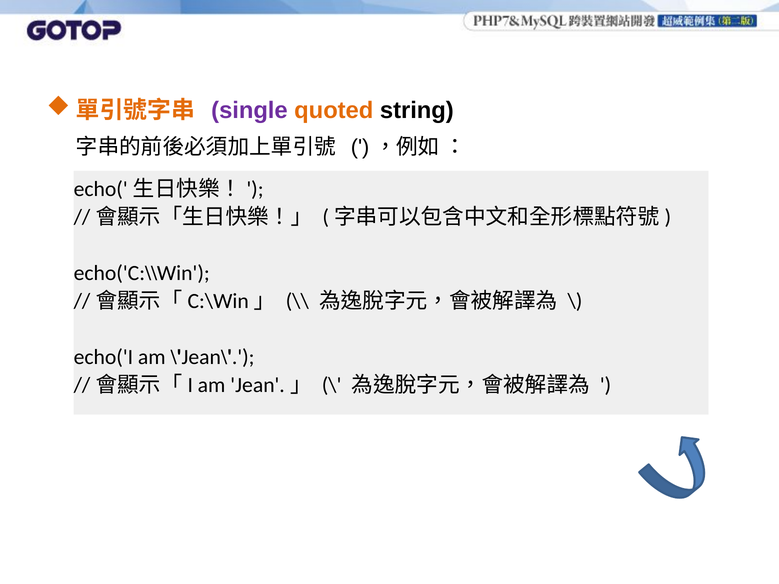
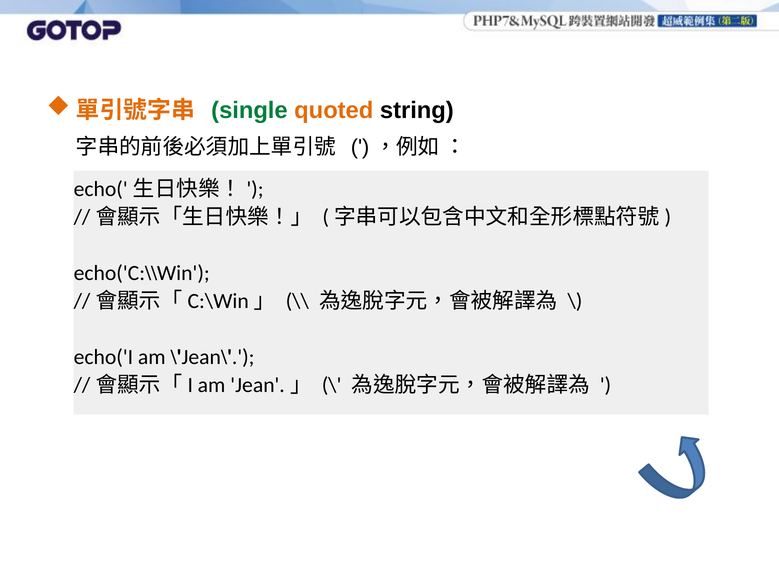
single colour: purple -> green
